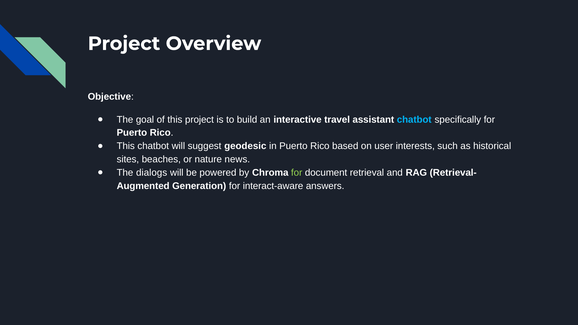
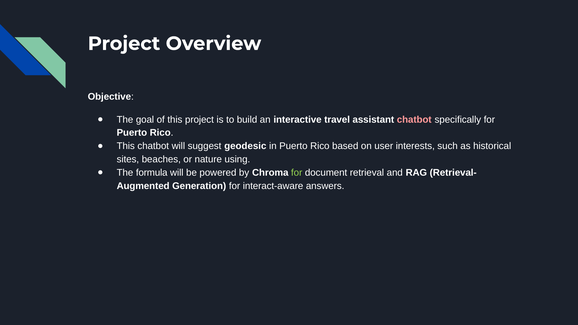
chatbot at (414, 120) colour: light blue -> pink
news: news -> using
dialogs: dialogs -> formula
